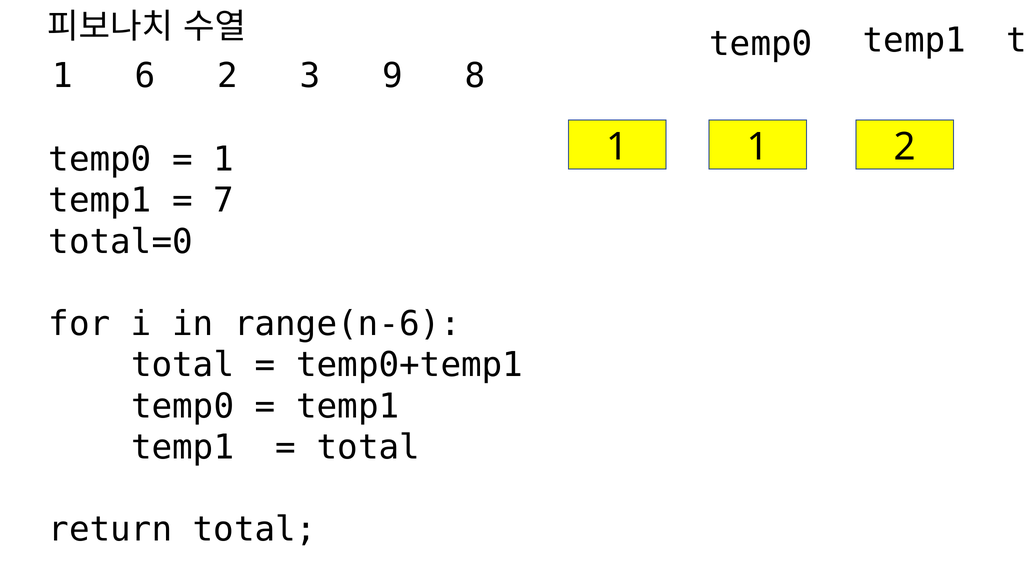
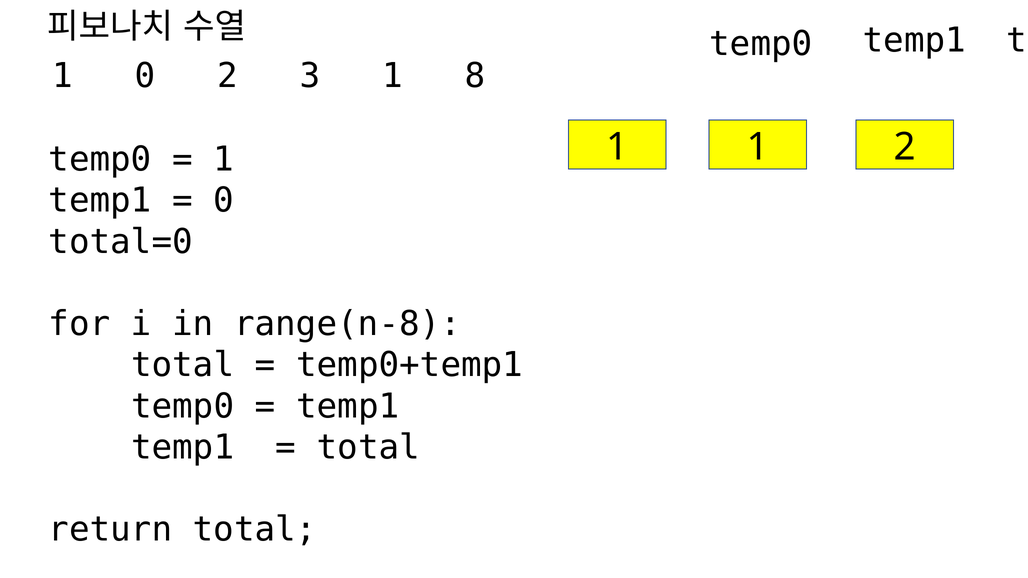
1 6: 6 -> 0
3 9: 9 -> 1
7 at (224, 201): 7 -> 0
range(n-6: range(n-6 -> range(n-8
